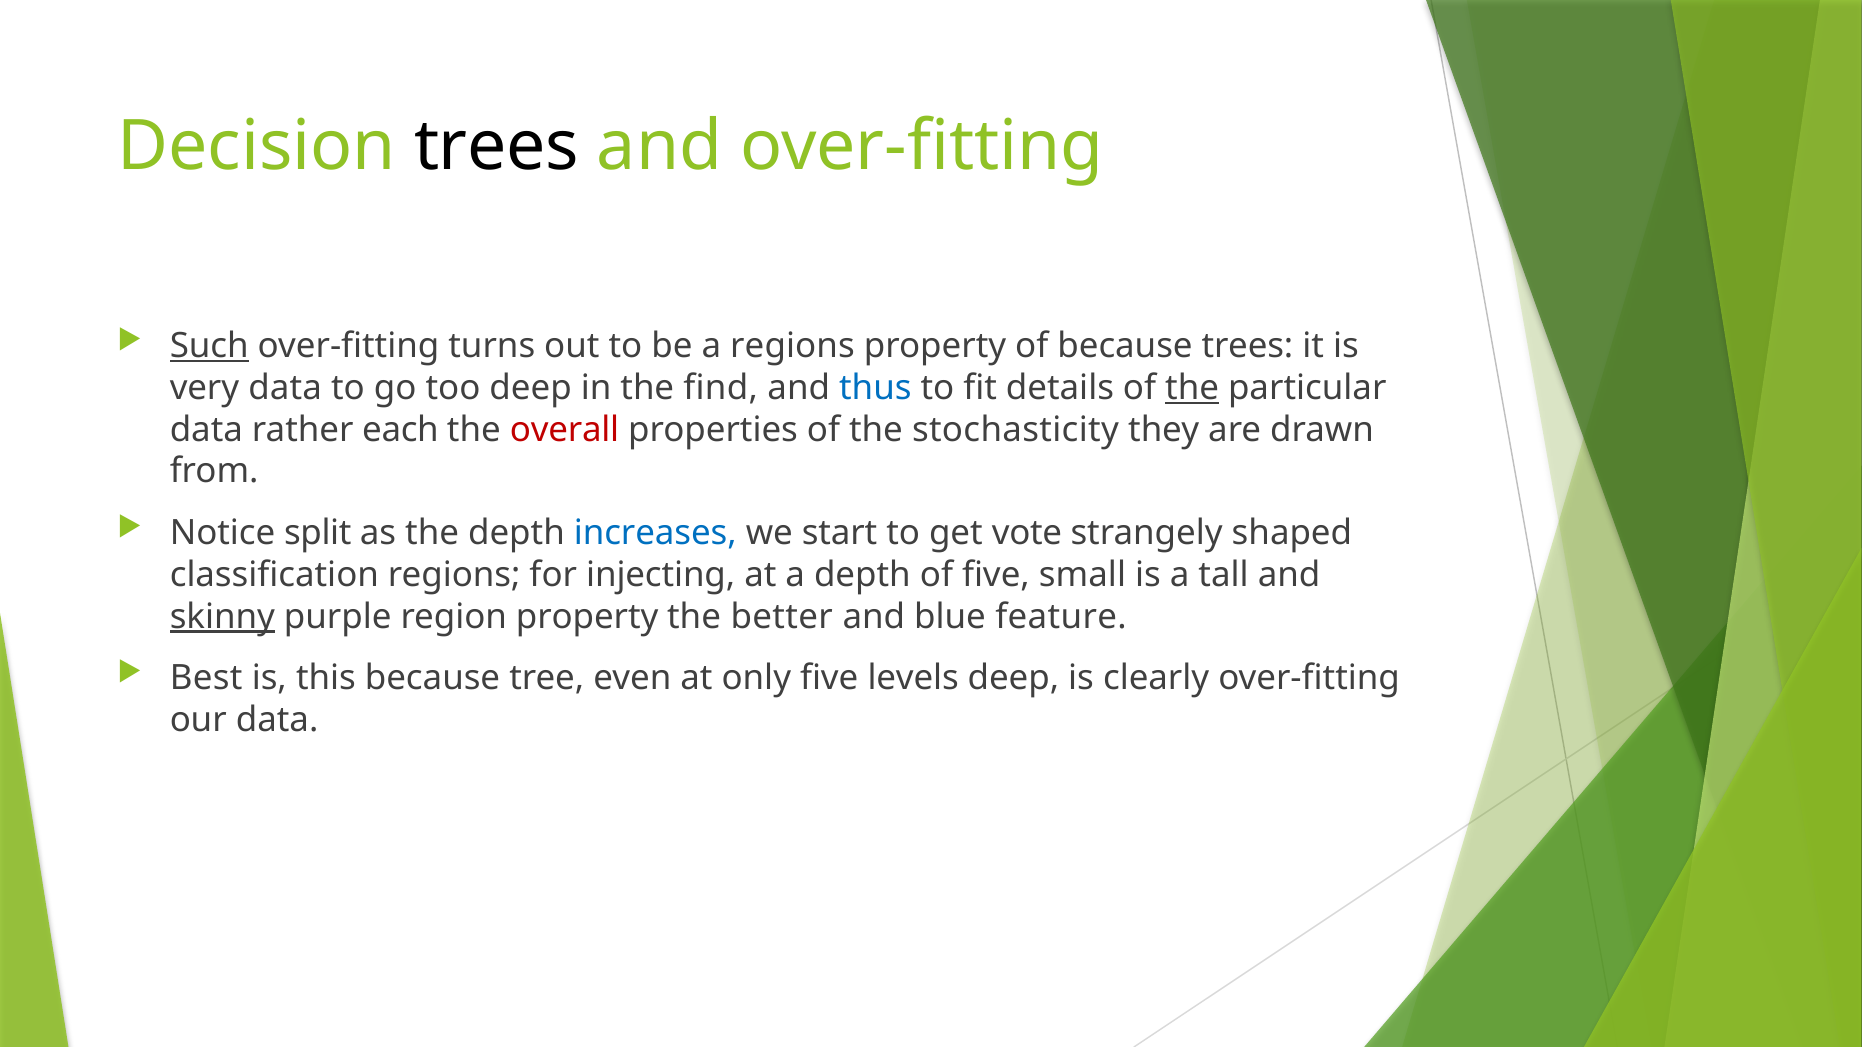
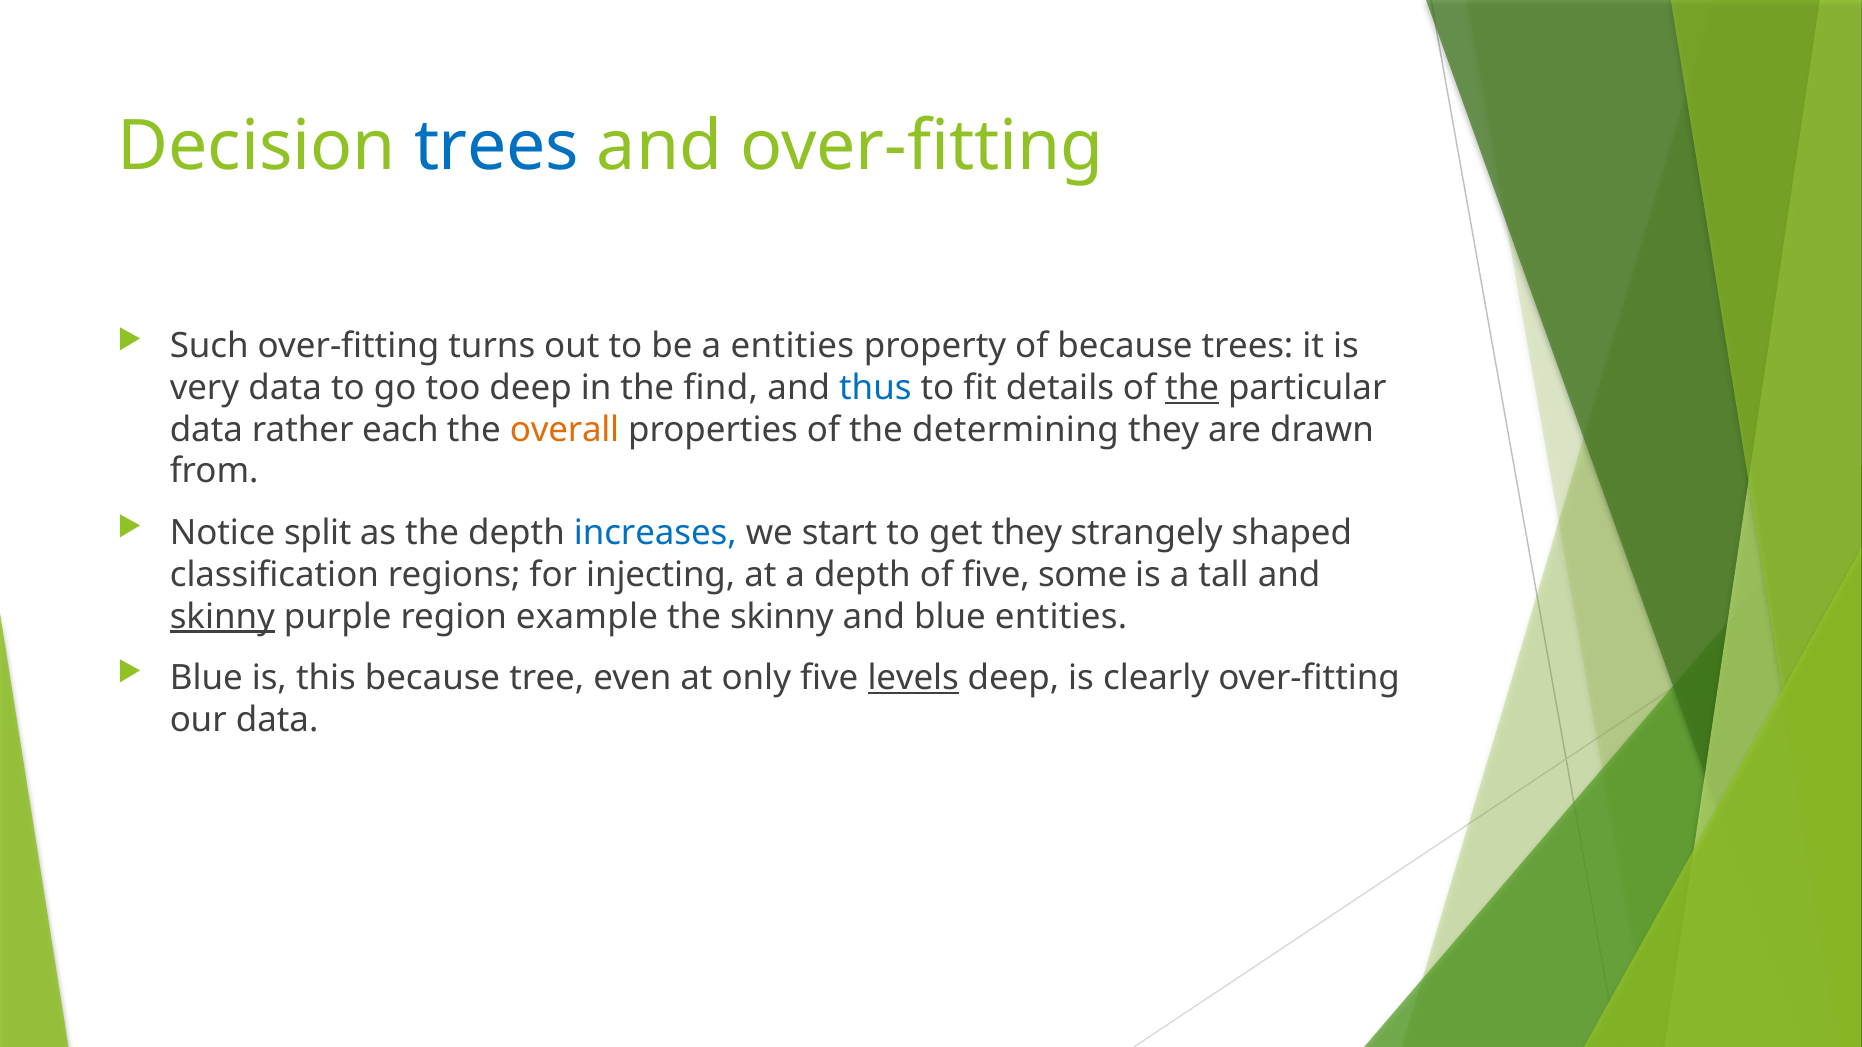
trees at (497, 147) colour: black -> blue
Such underline: present -> none
a regions: regions -> entities
overall colour: red -> orange
stochasticity: stochasticity -> determining
get vote: vote -> they
small: small -> some
region property: property -> example
the better: better -> skinny
blue feature: feature -> entities
Best at (206, 678): Best -> Blue
levels underline: none -> present
